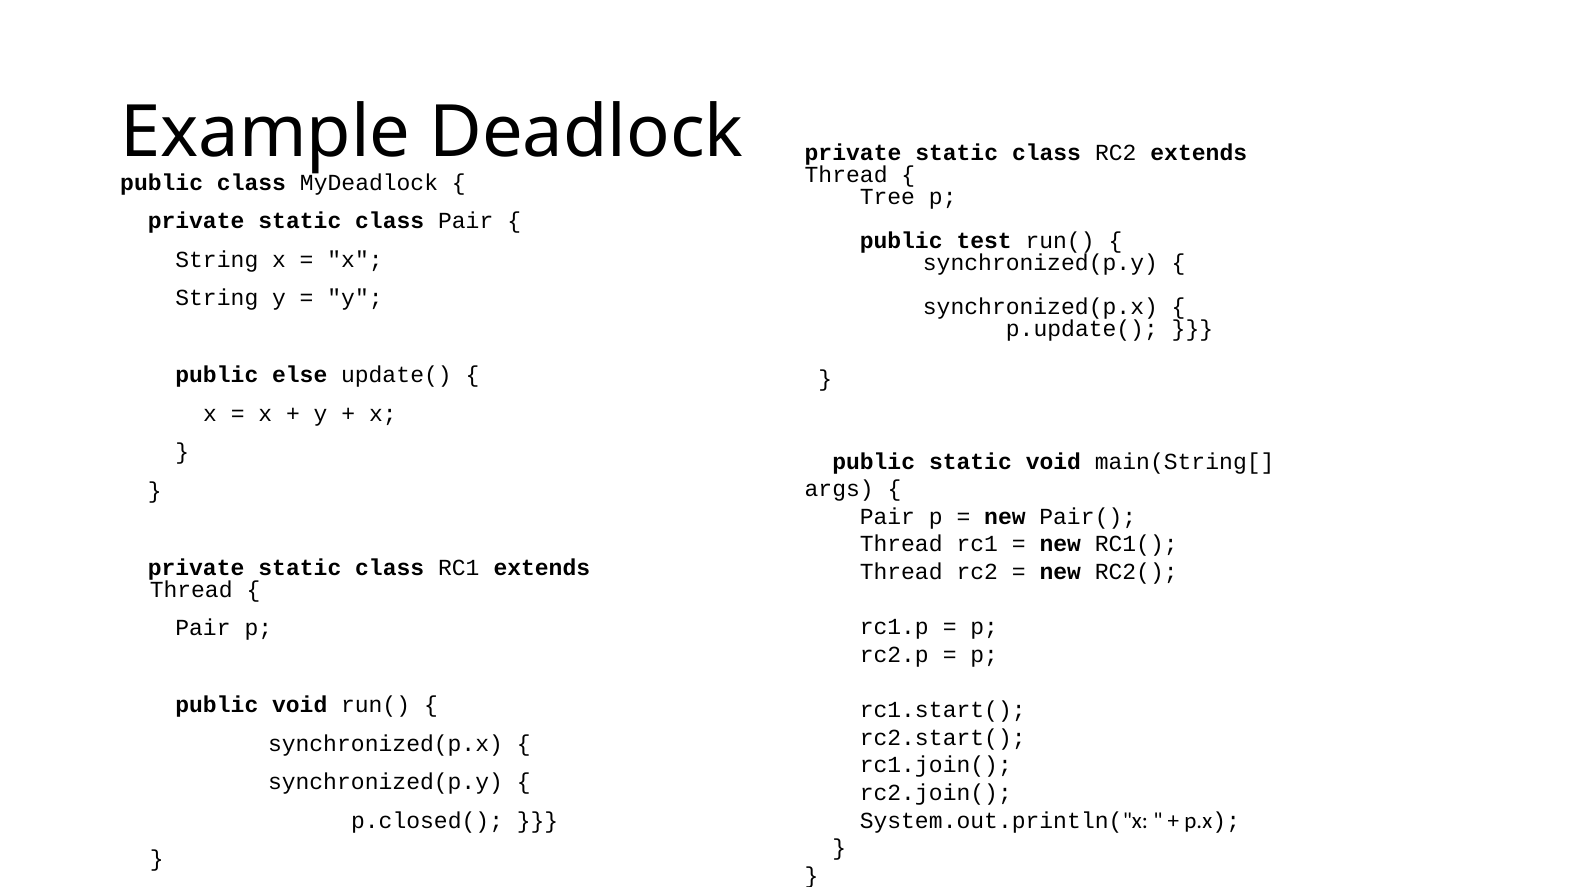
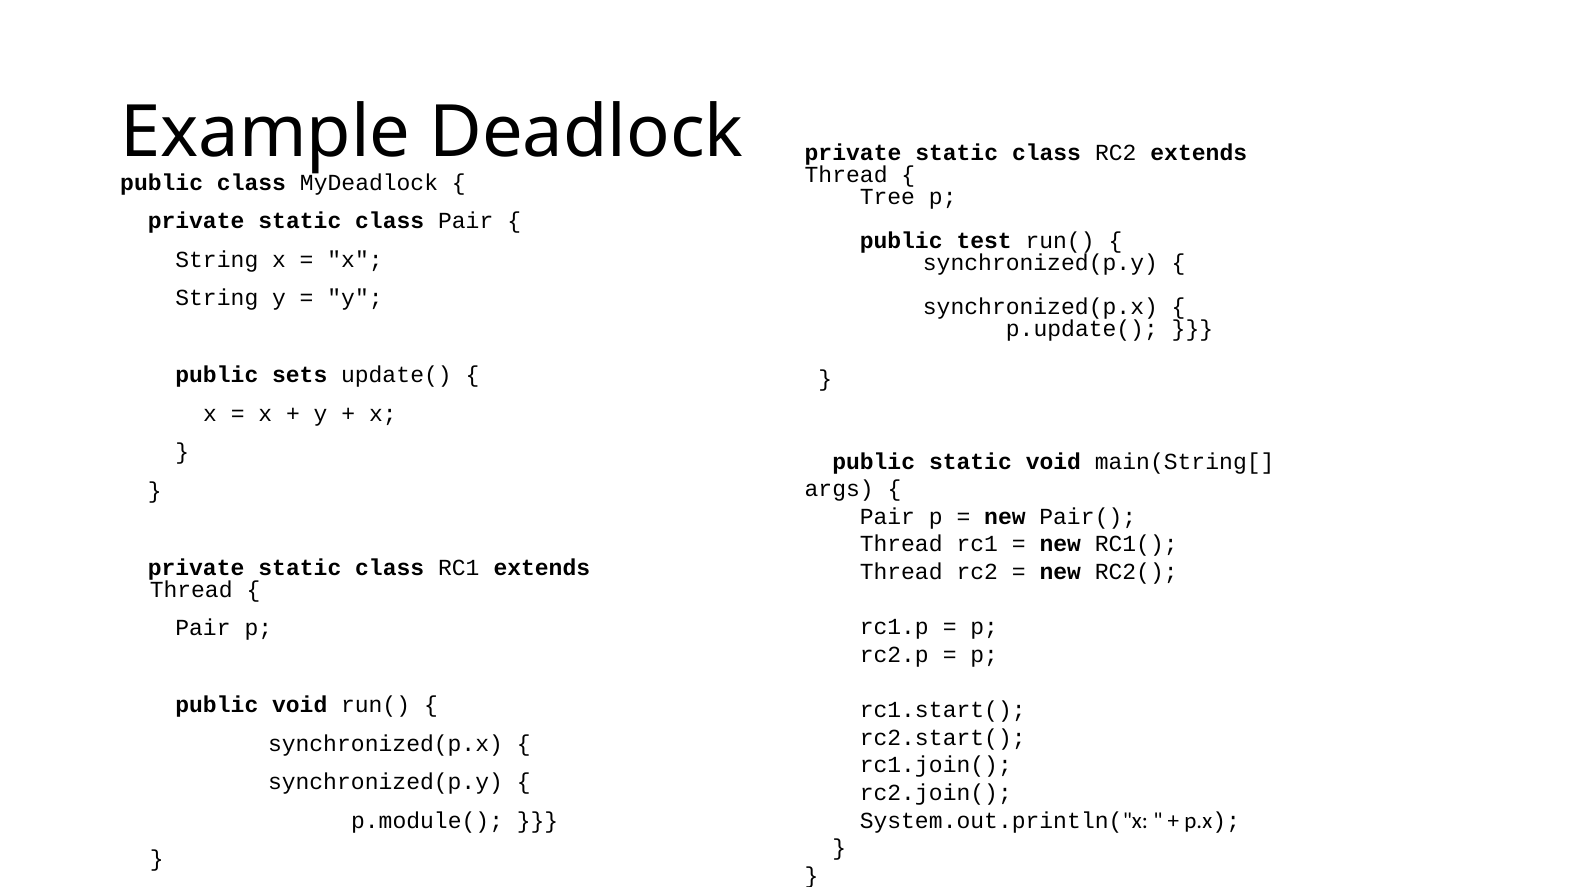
else: else -> sets
p.closed(: p.closed( -> p.module(
